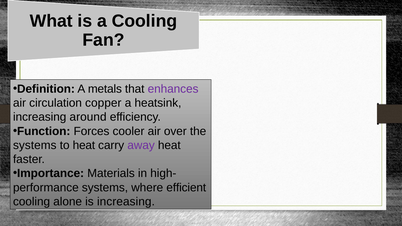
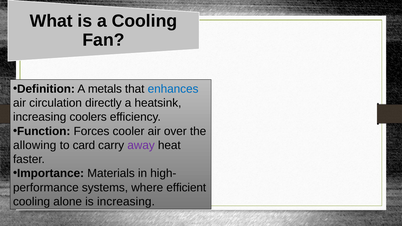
enhances colour: purple -> blue
copper: copper -> directly
around: around -> coolers
systems at (35, 145): systems -> allowing
to heat: heat -> card
